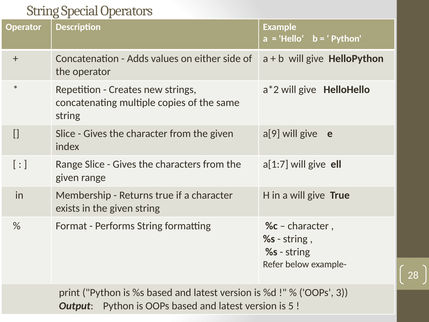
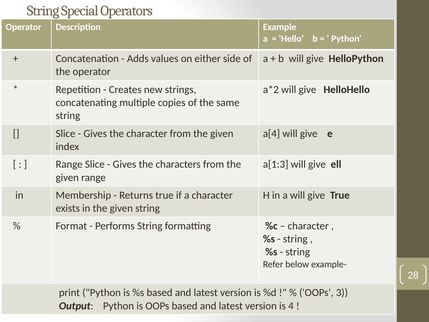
a[9: a[9 -> a[4
a[1:7: a[1:7 -> a[1:3
5: 5 -> 4
